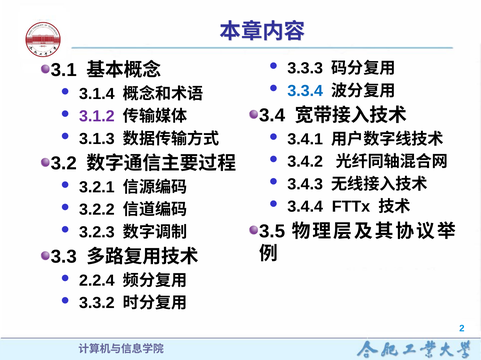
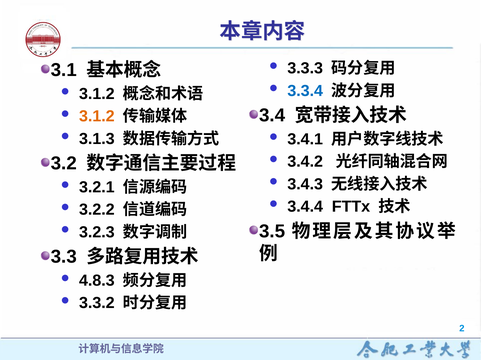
3.1.4 at (97, 94): 3.1.4 -> 3.1.2
3.1.2 at (97, 117) colour: purple -> orange
2.2.4: 2.2.4 -> 4.8.3
